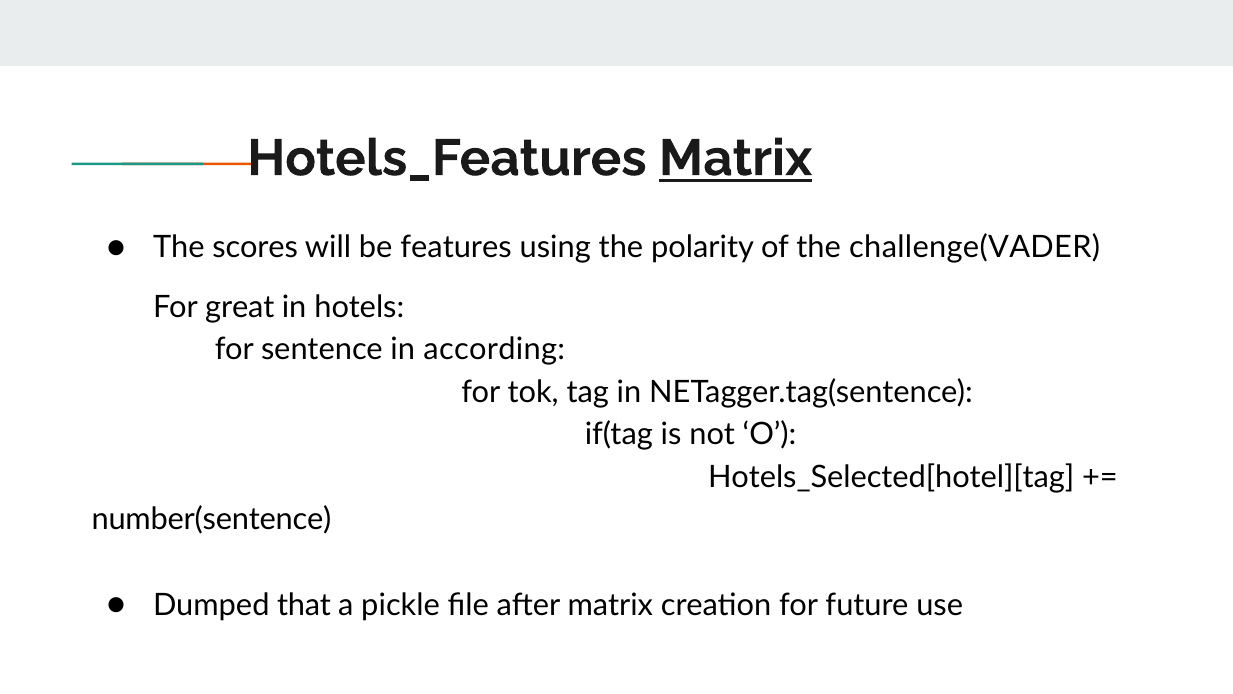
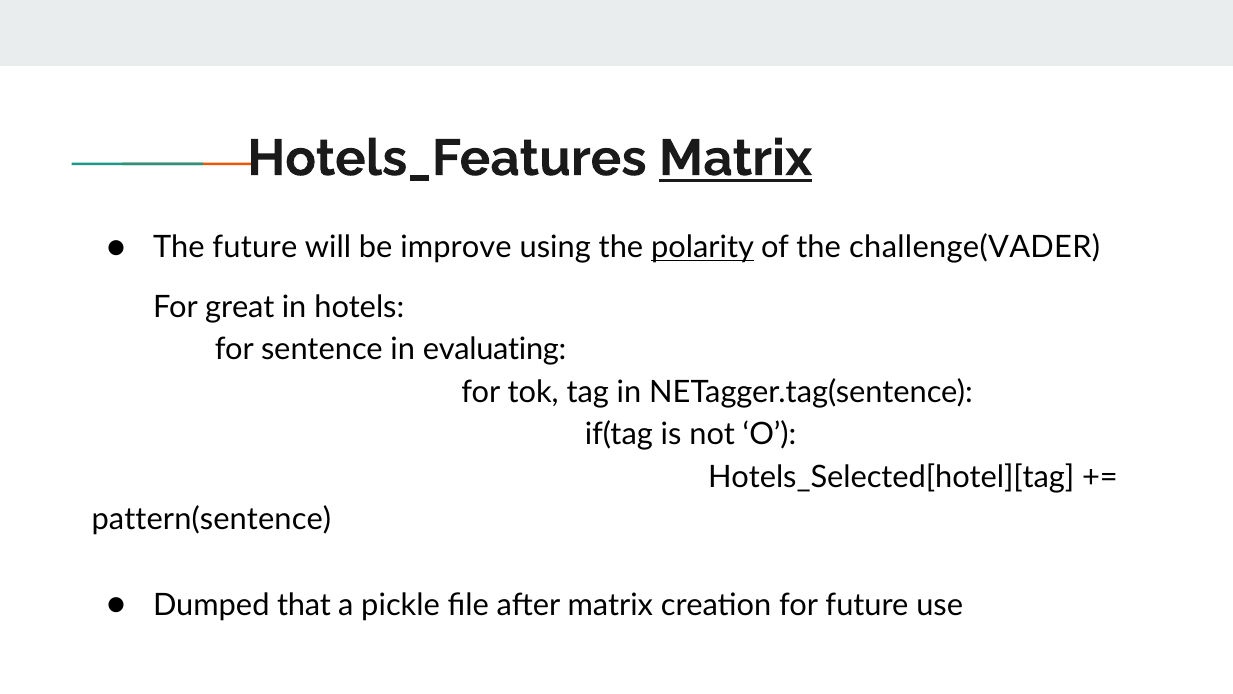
The scores: scores -> future
features: features -> improve
polarity underline: none -> present
according: according -> evaluating
number(sentence: number(sentence -> pattern(sentence
